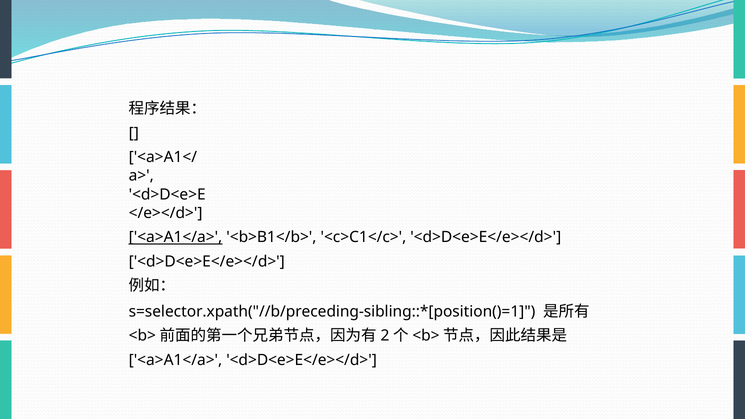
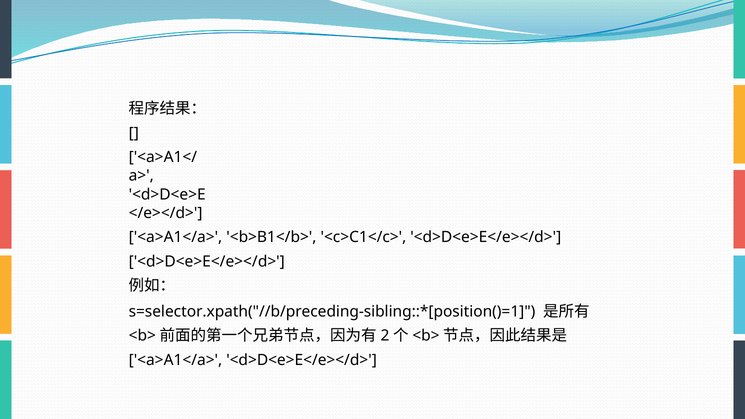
<a>A1</a> at (175, 237) underline: present -> none
